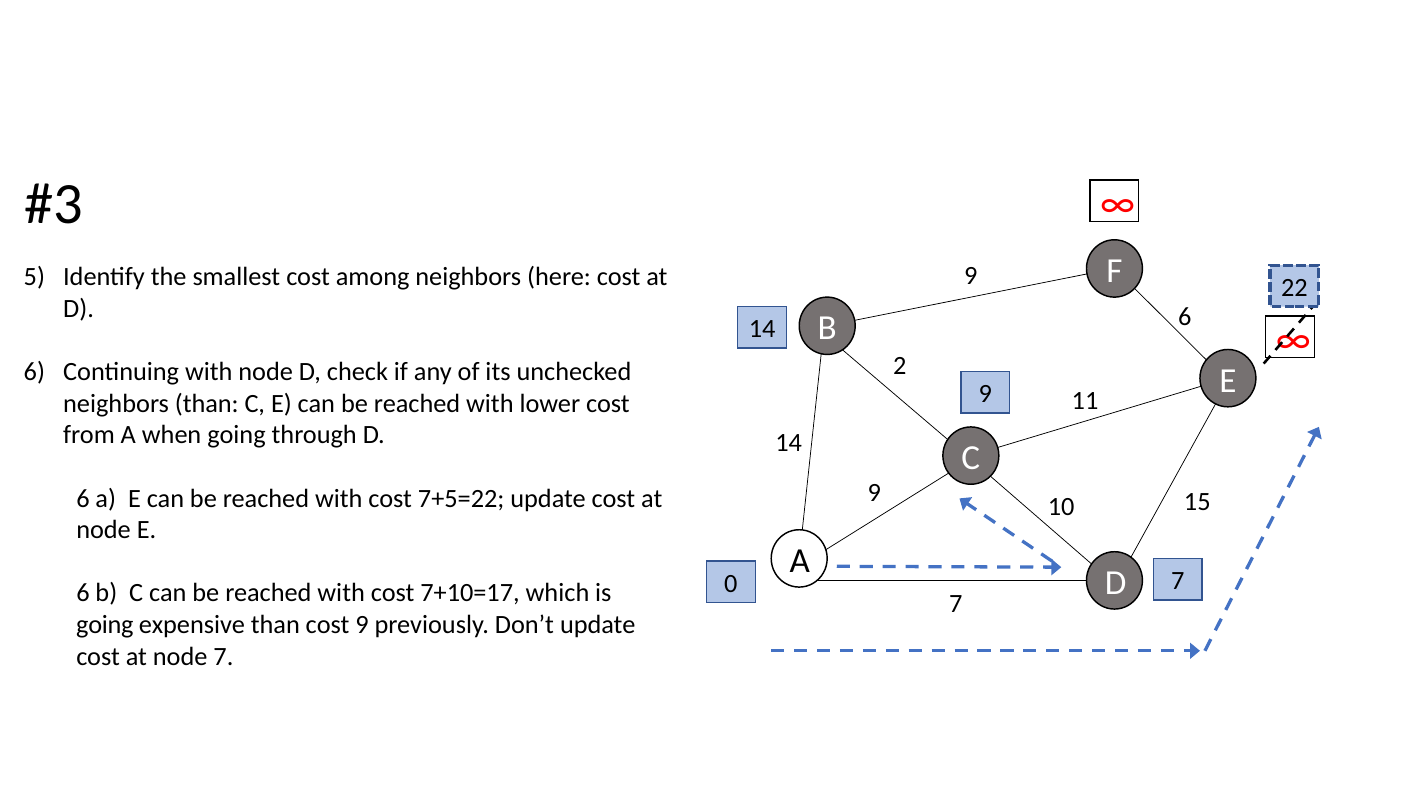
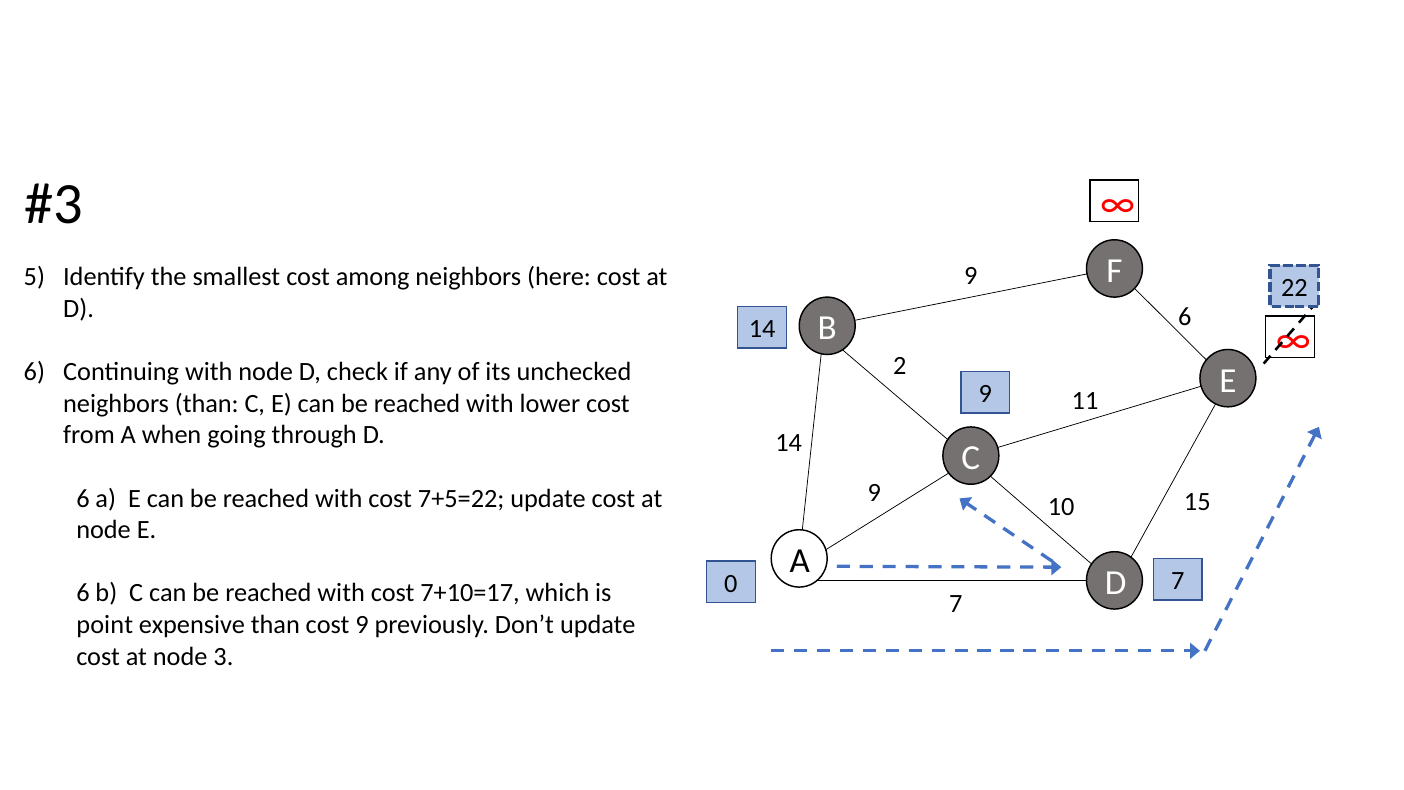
going at (105, 625): going -> point
node 7: 7 -> 3
